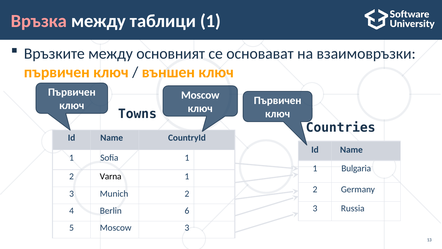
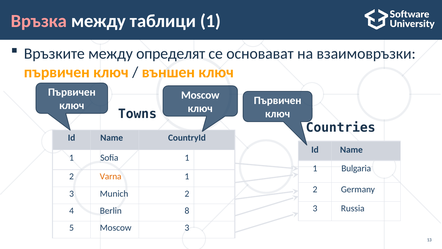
основният: основният -> определят
Varna colour: black -> orange
6: 6 -> 8
